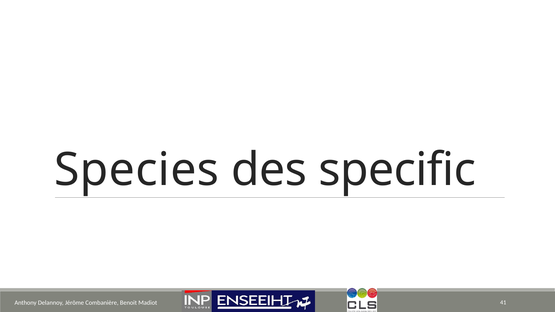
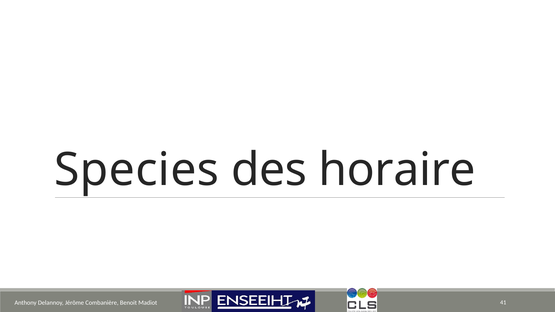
specific: specific -> horaire
